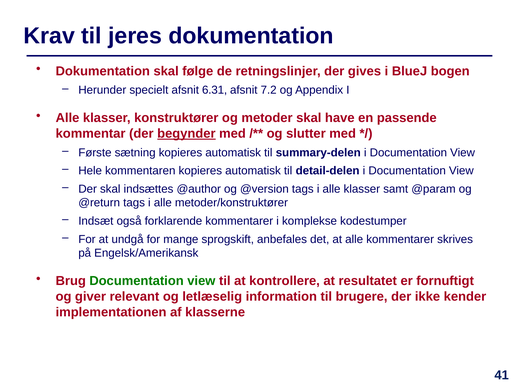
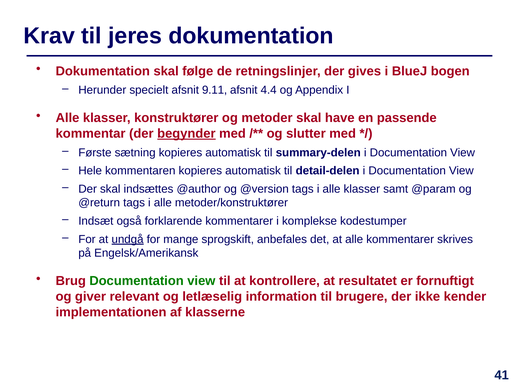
6.31: 6.31 -> 9.11
7.2: 7.2 -> 4.4
undgå underline: none -> present
